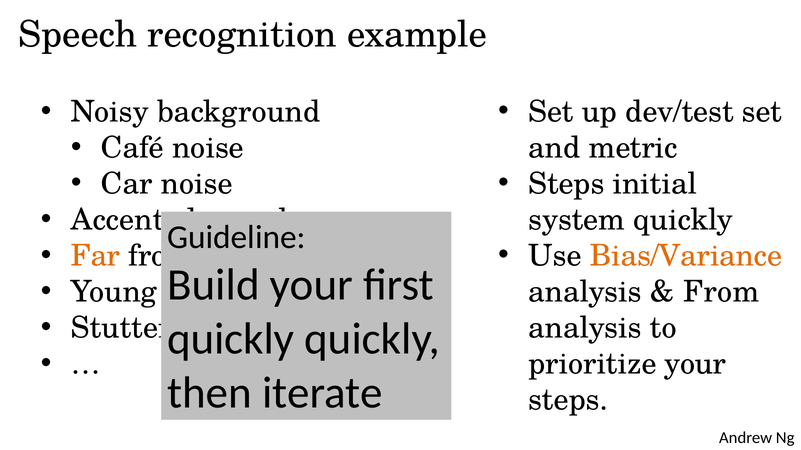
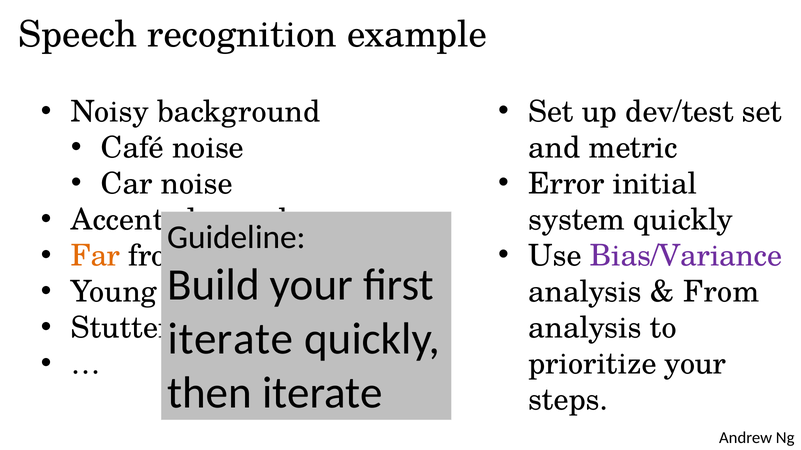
Steps at (566, 184): Steps -> Error
Bias/Variance colour: orange -> purple
quickly at (231, 339): quickly -> iterate
